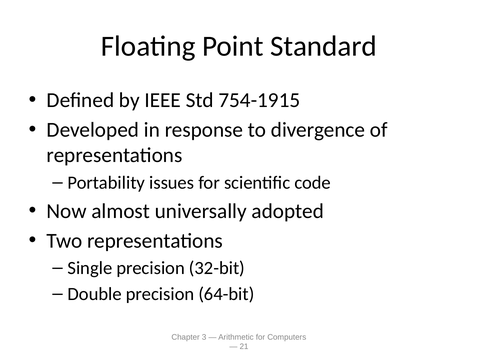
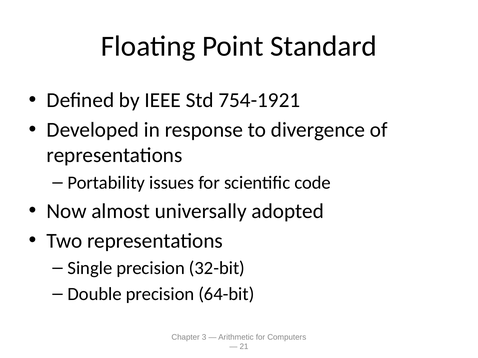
754-1915: 754-1915 -> 754-1921
